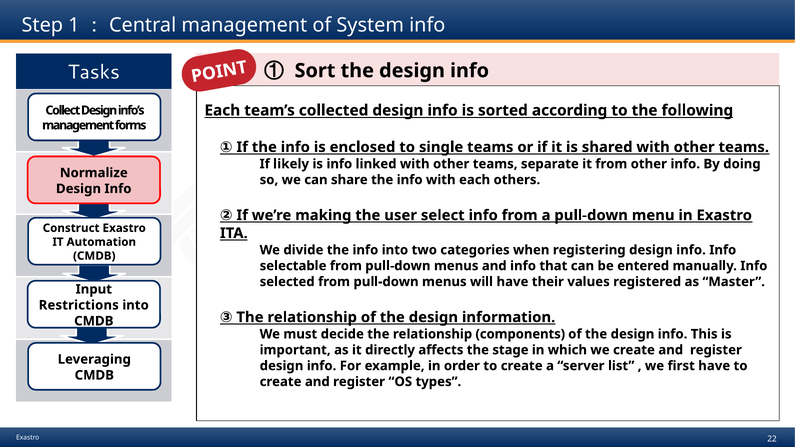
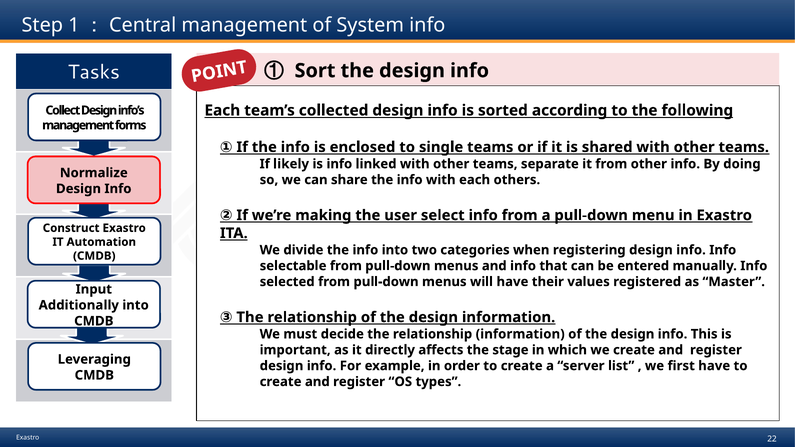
Restrictions: Restrictions -> Additionally
relationship components: components -> information
